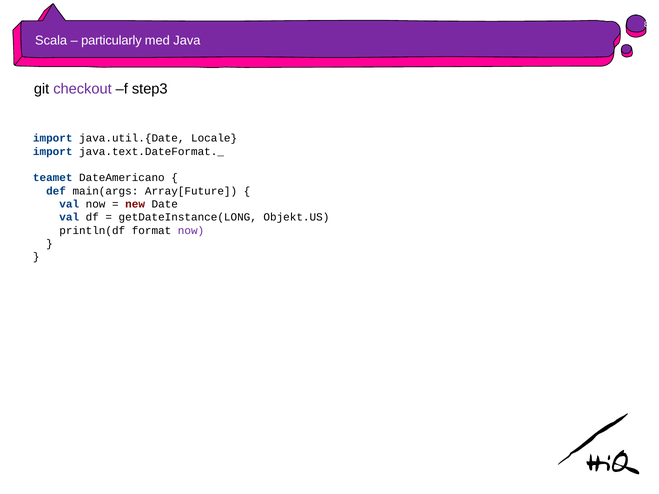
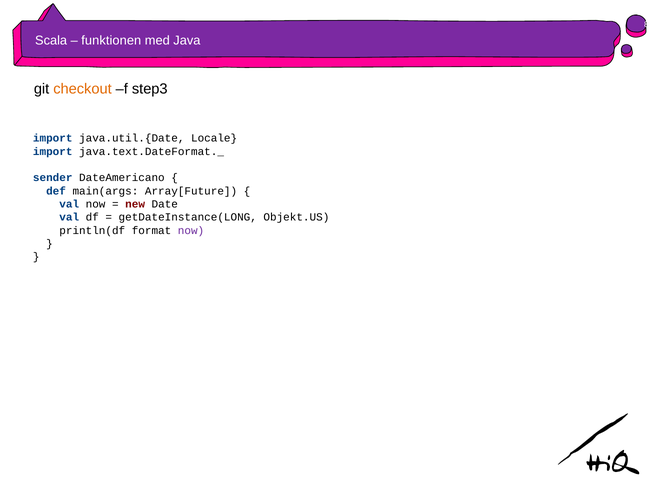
particularly: particularly -> funktionen
checkout colour: purple -> orange
teamet: teamet -> sender
